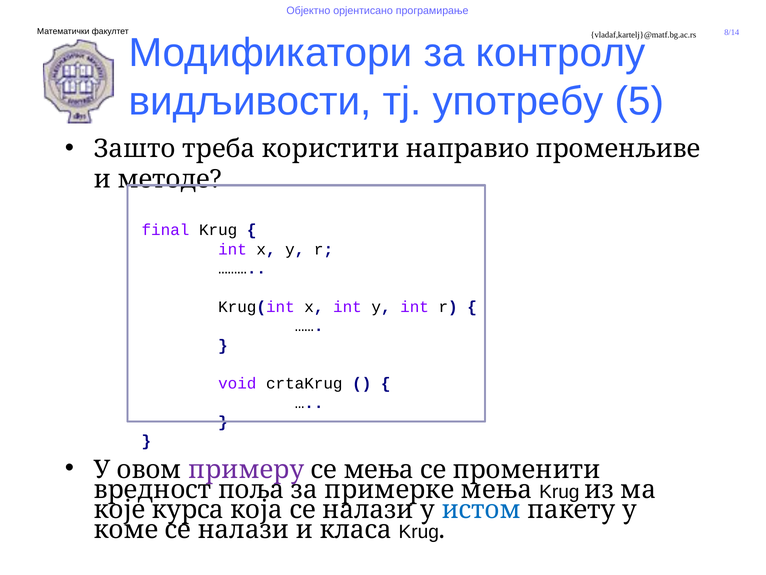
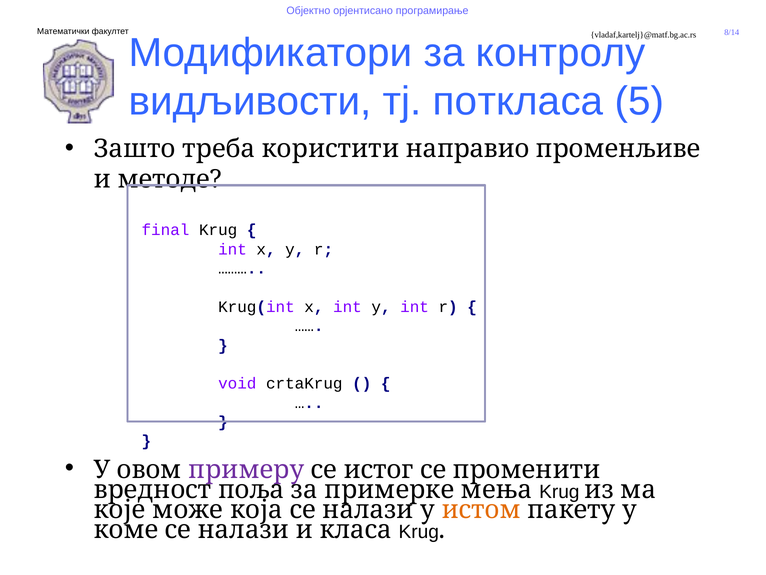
употребу: употребу -> поткласа
се мења: мења -> истог
курса: курса -> може
истом colour: blue -> orange
